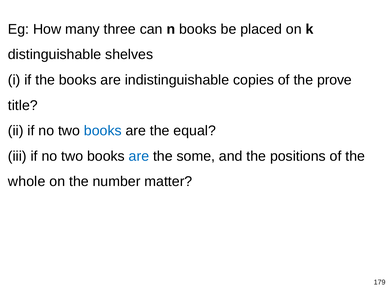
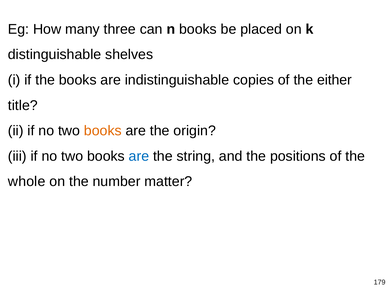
prove: prove -> either
books at (103, 131) colour: blue -> orange
equal: equal -> origin
some: some -> string
